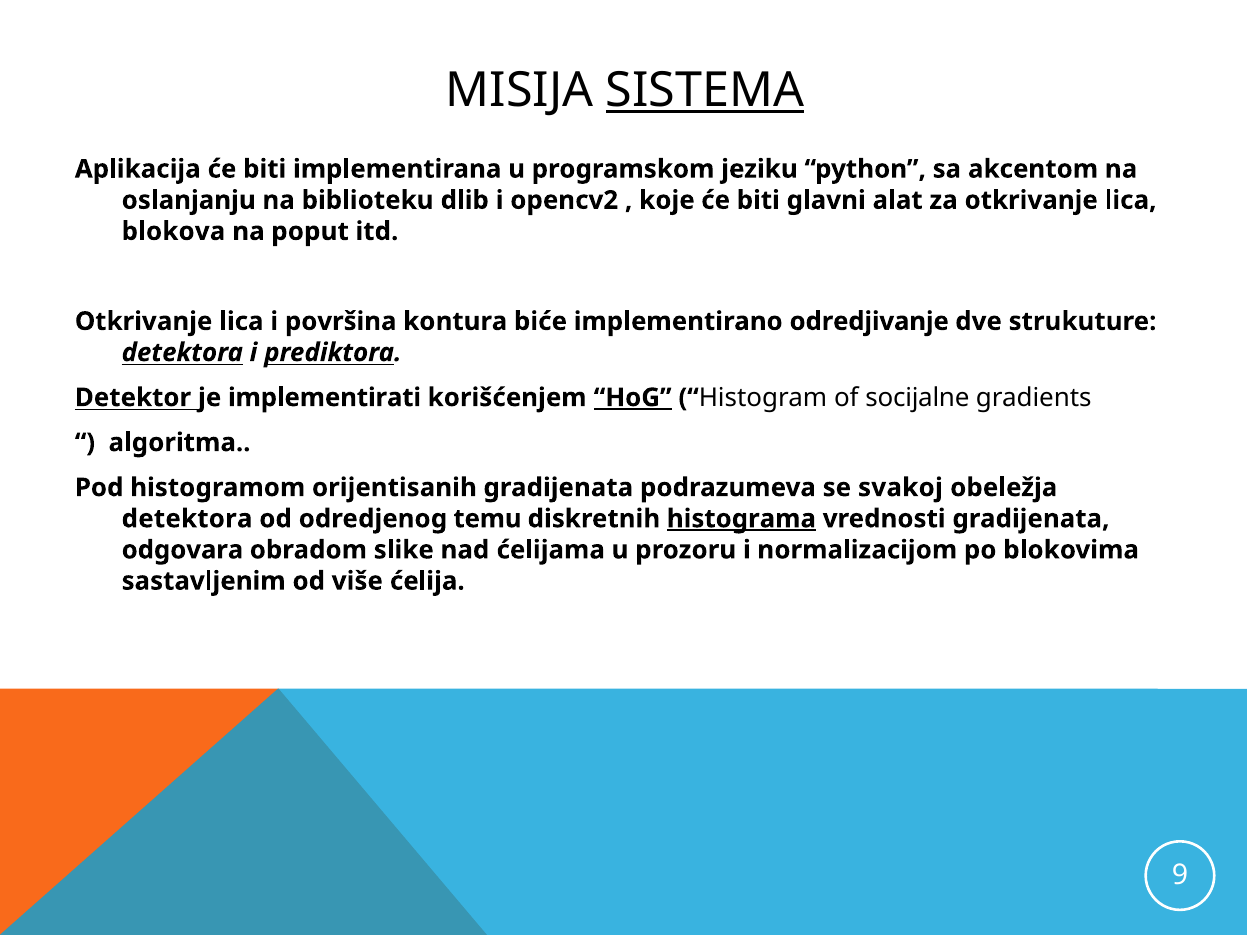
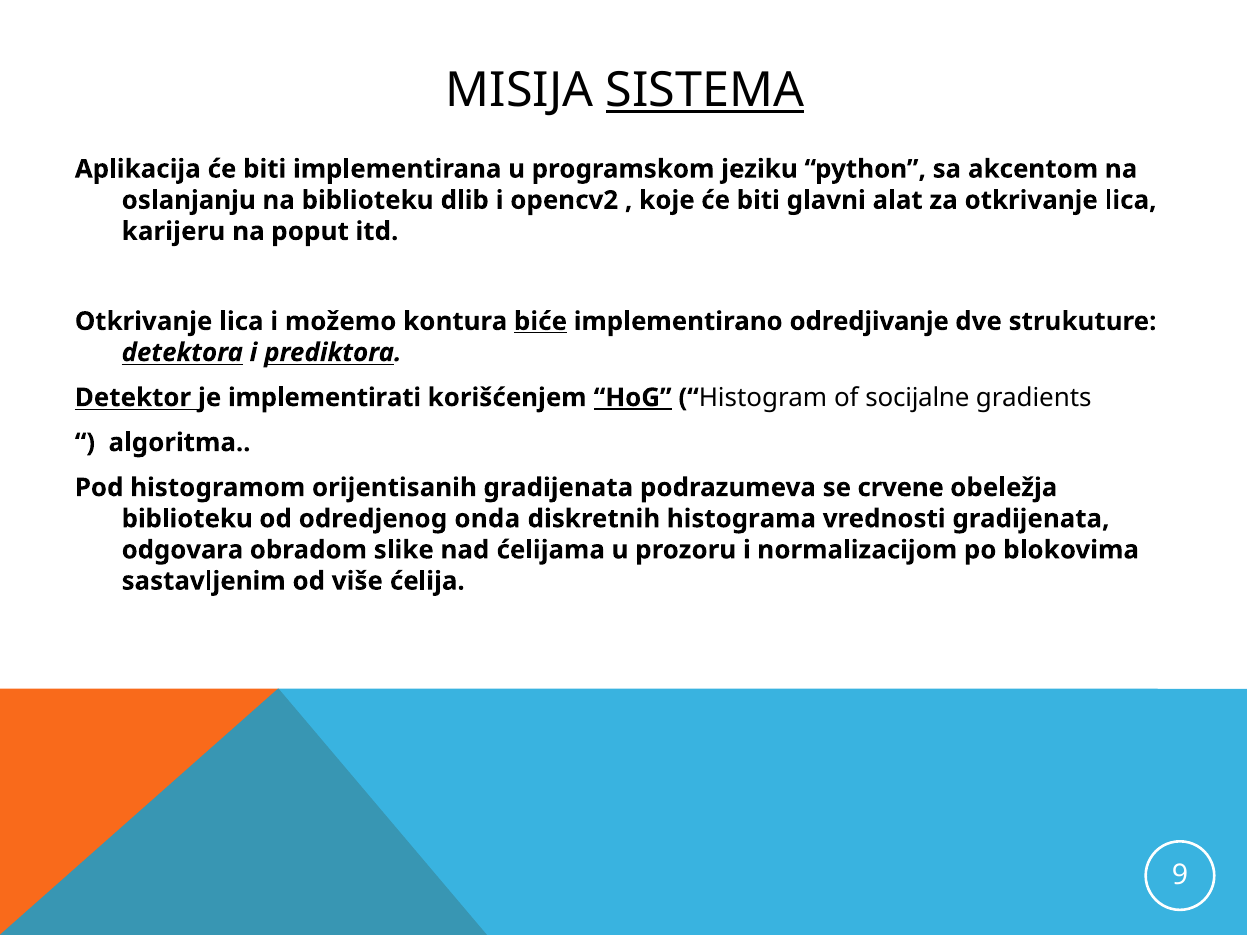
blokova: blokova -> karijeru
površina: površina -> možemo
biće underline: none -> present
svakoj: svakoj -> crvene
detektora at (187, 519): detektora -> biblioteku
temu: temu -> onda
histograma underline: present -> none
